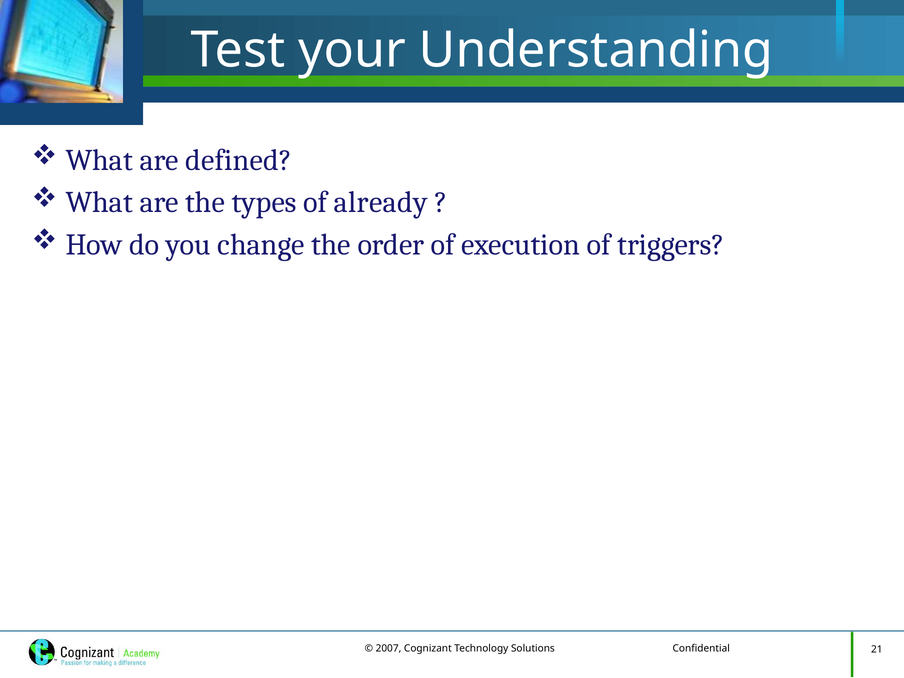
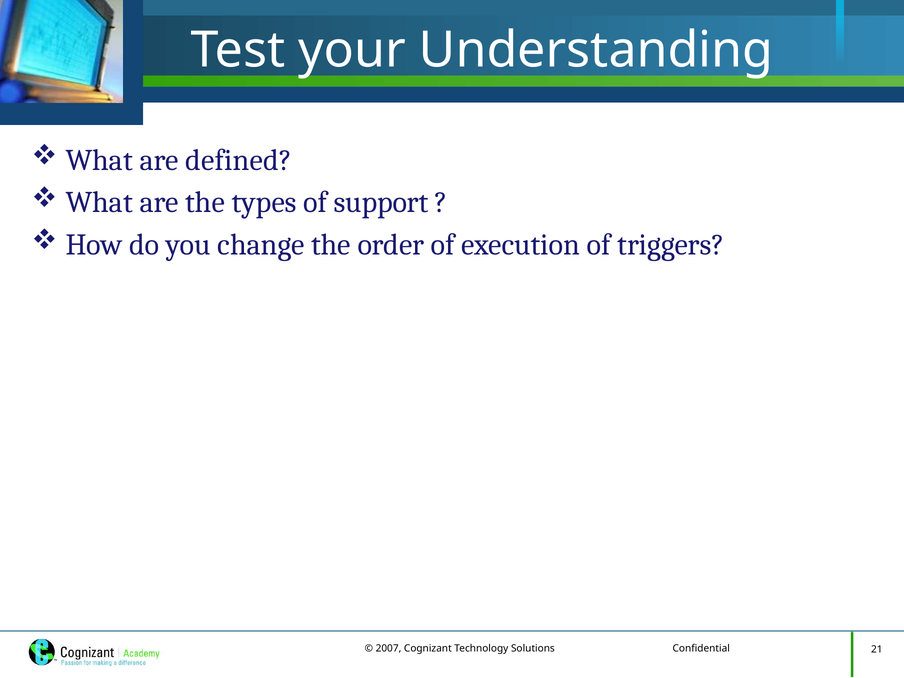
already: already -> support
